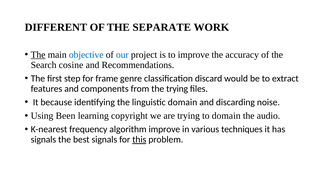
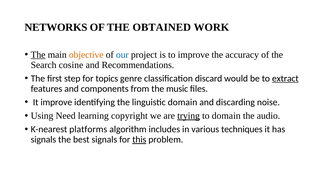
DIFFERENT: DIFFERENT -> NETWORKS
SEPARATE: SEPARATE -> OBTAINED
objective colour: blue -> orange
frame: frame -> topics
extract underline: none -> present
the trying: trying -> music
It because: because -> improve
Been: Been -> Need
trying at (189, 116) underline: none -> present
frequency: frequency -> platforms
algorithm improve: improve -> includes
